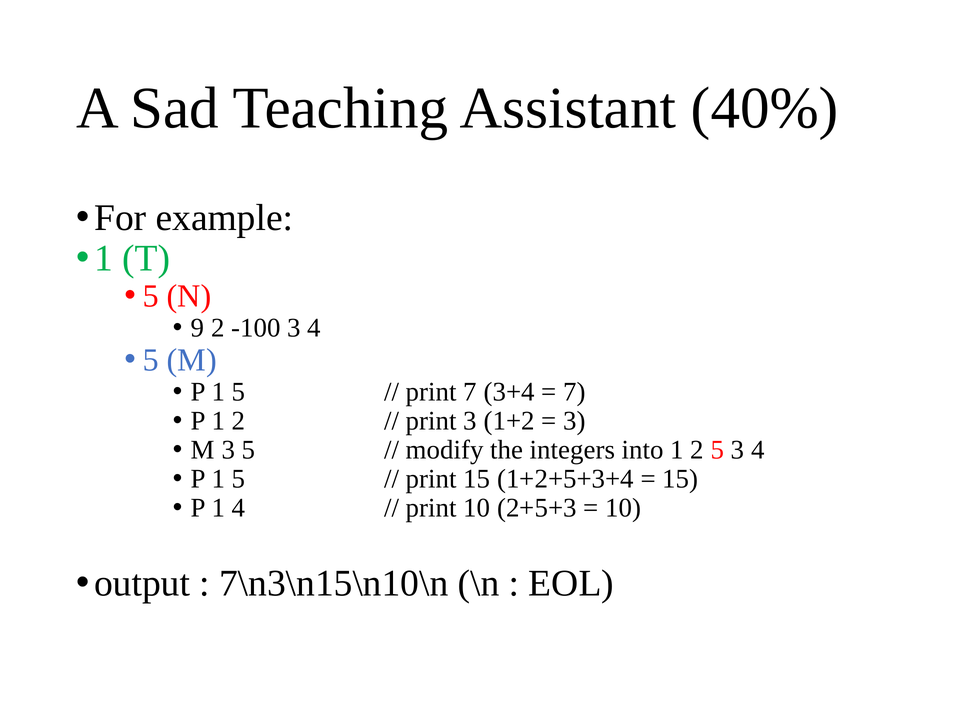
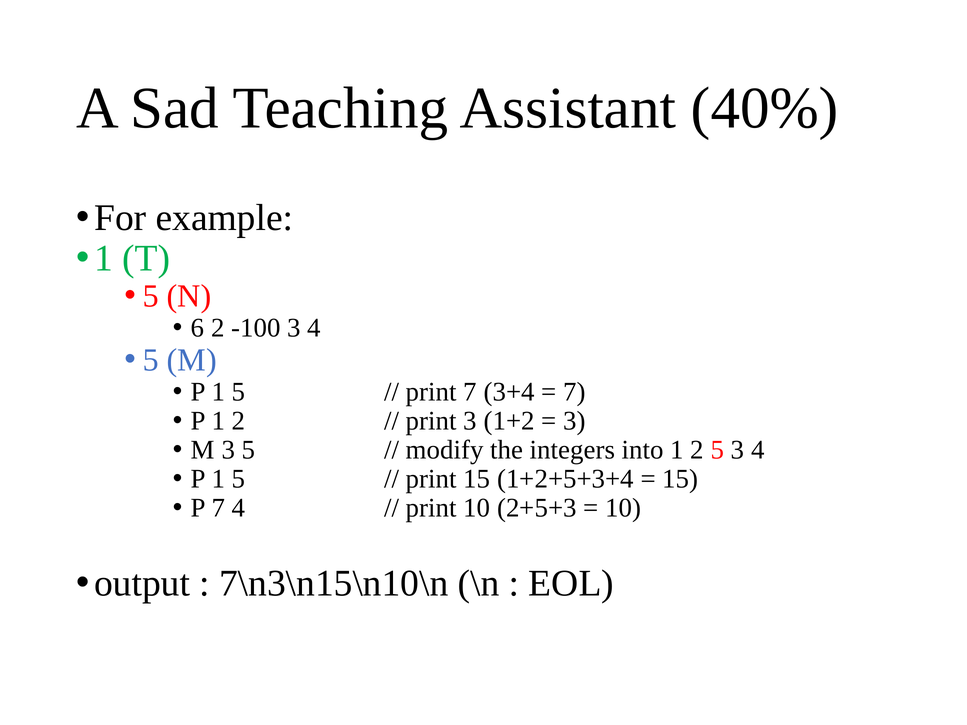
9: 9 -> 6
1 at (218, 508): 1 -> 7
